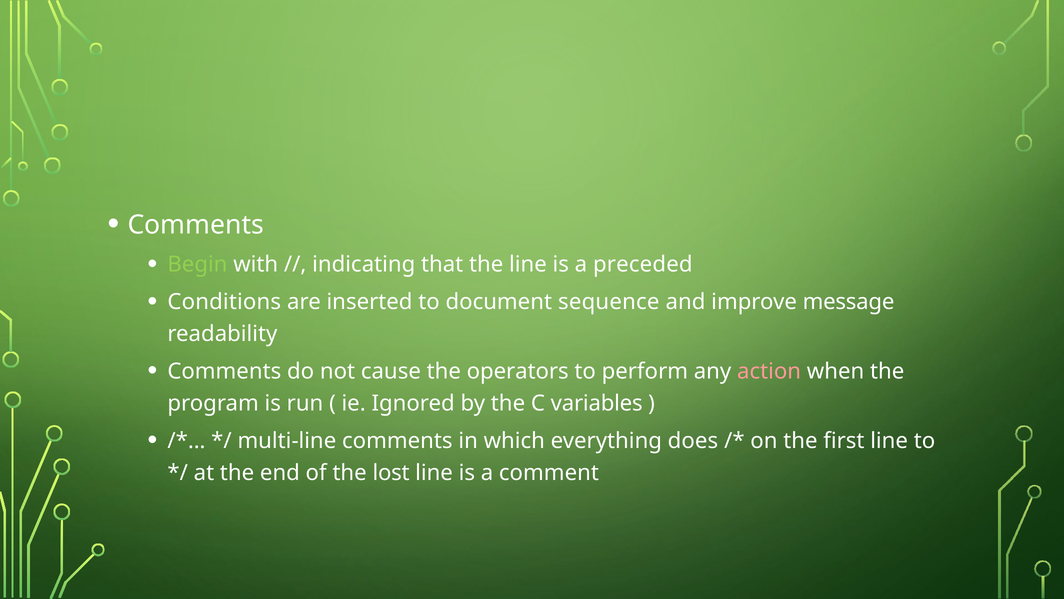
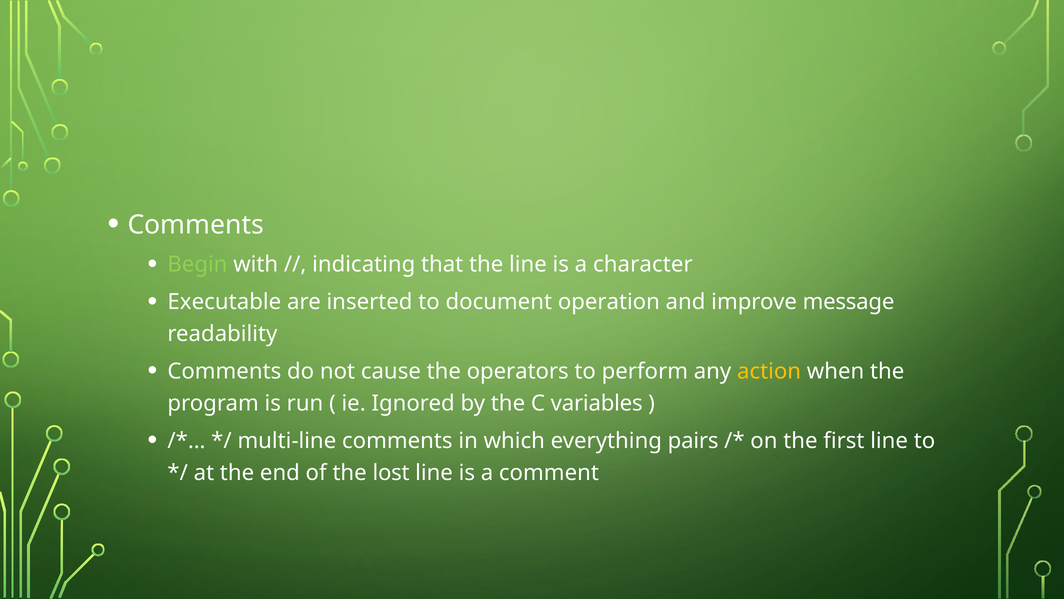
preceded: preceded -> character
Conditions: Conditions -> Executable
sequence: sequence -> operation
action colour: pink -> yellow
does: does -> pairs
